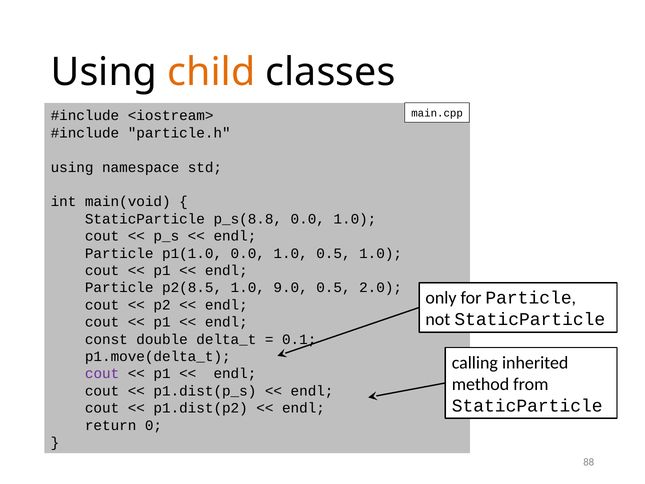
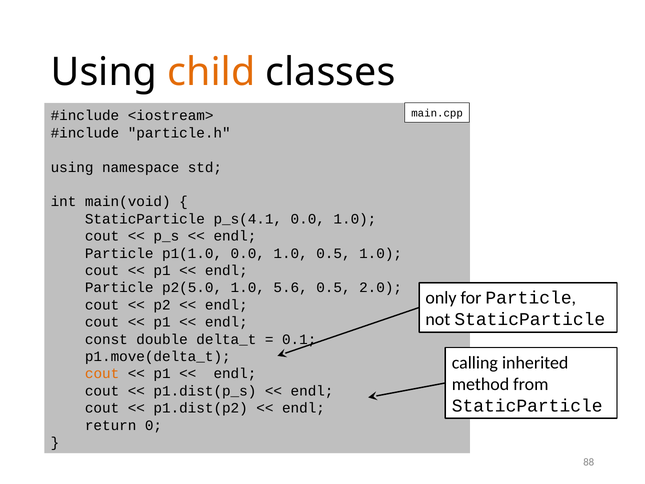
p_s(8.8: p_s(8.8 -> p_s(4.1
p2(8.5: p2(8.5 -> p2(5.0
9.0: 9.0 -> 5.6
cout at (102, 373) colour: purple -> orange
